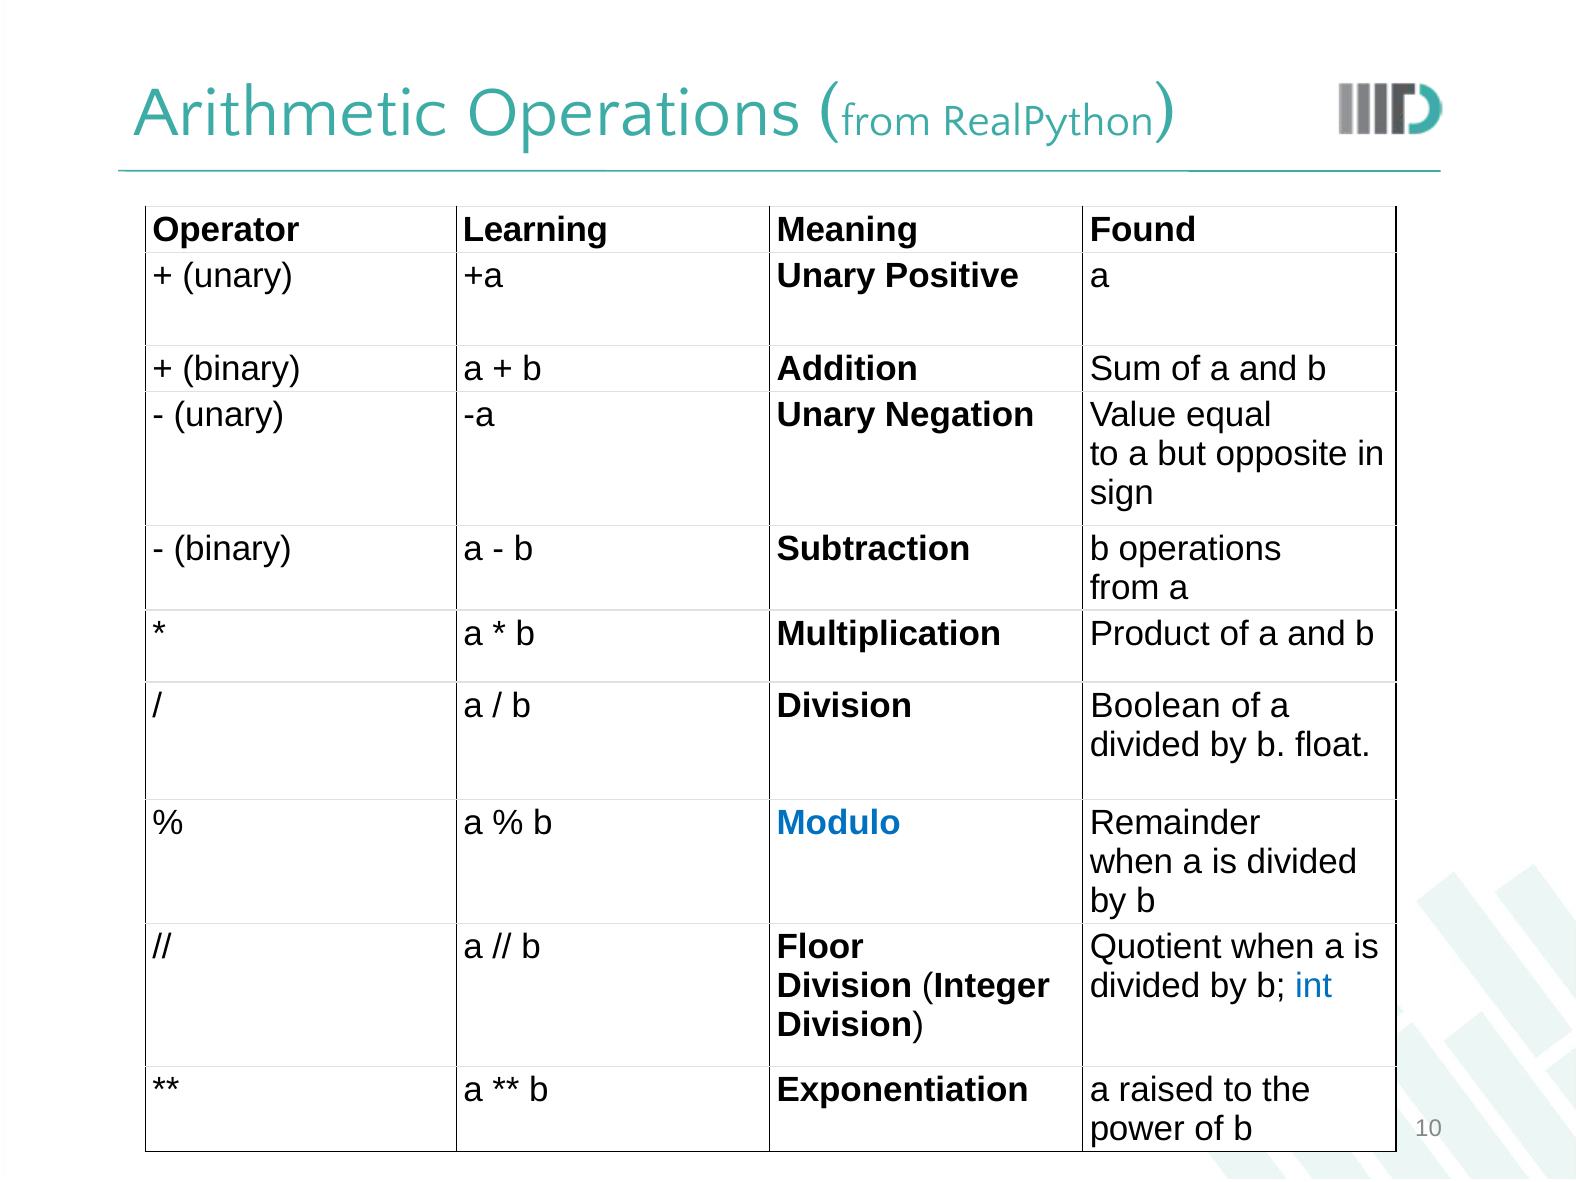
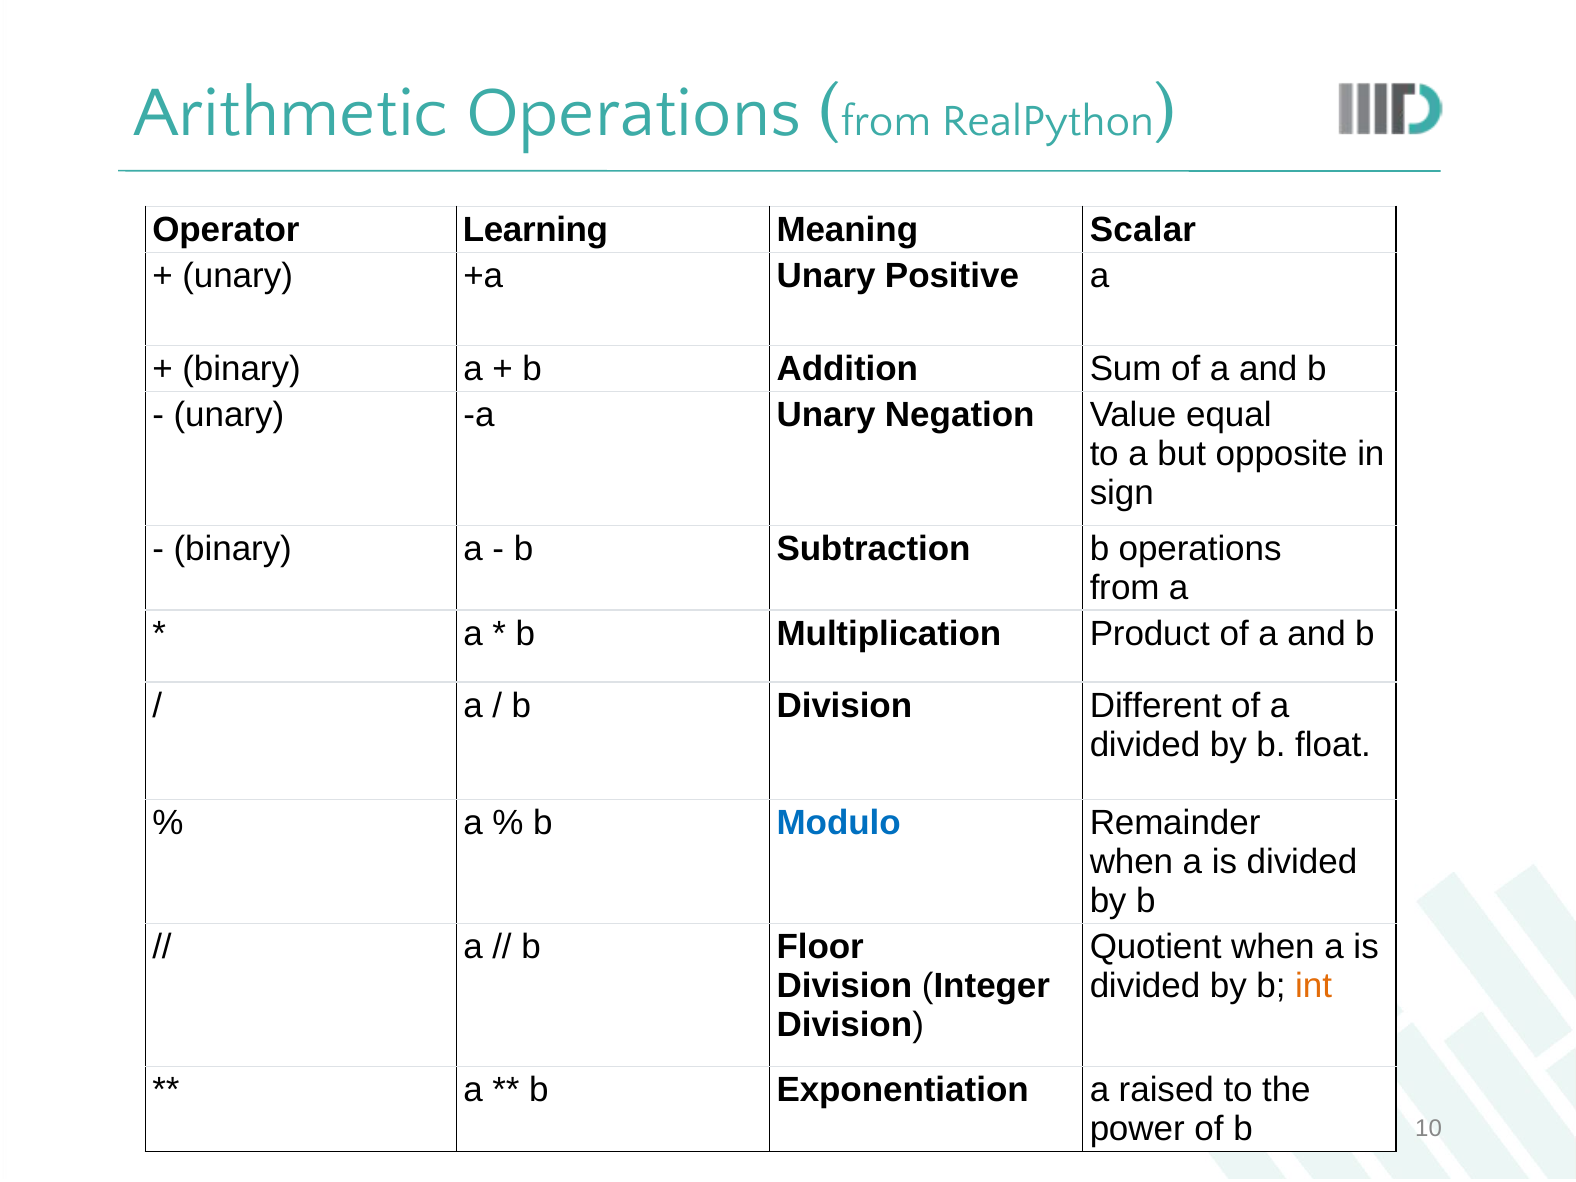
Found: Found -> Scalar
Boolean: Boolean -> Different
int colour: blue -> orange
